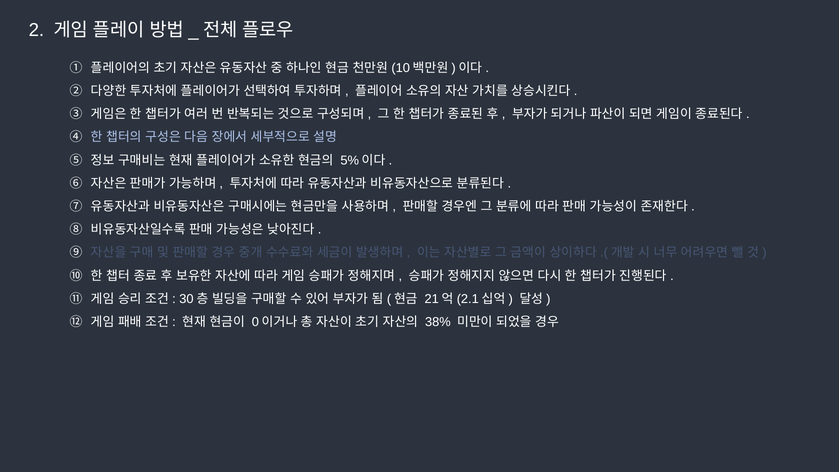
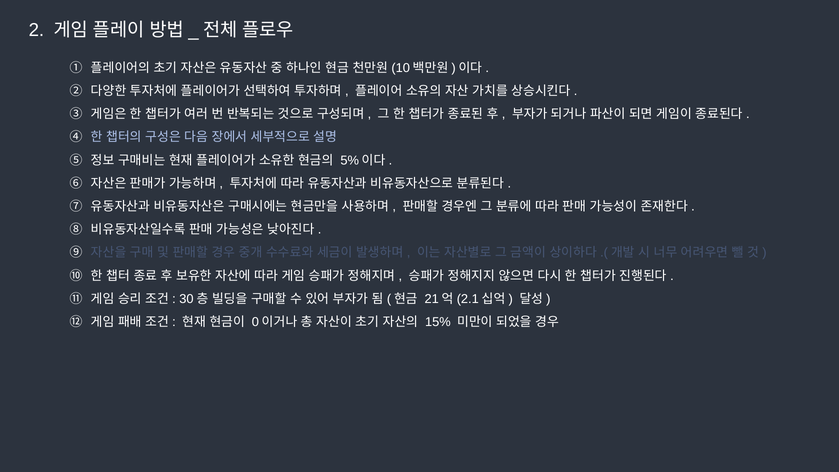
38%: 38% -> 15%
